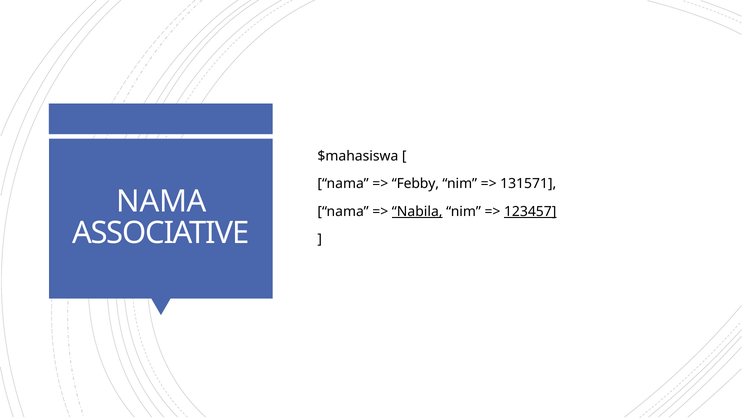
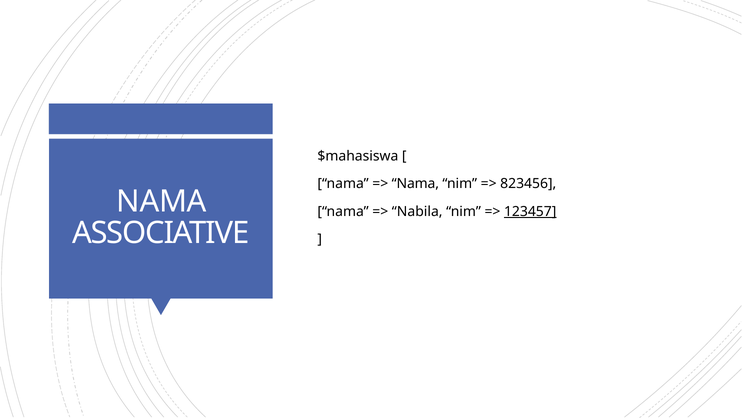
Febby at (415, 184): Febby -> Nama
131571: 131571 -> 823456
Nabila underline: present -> none
